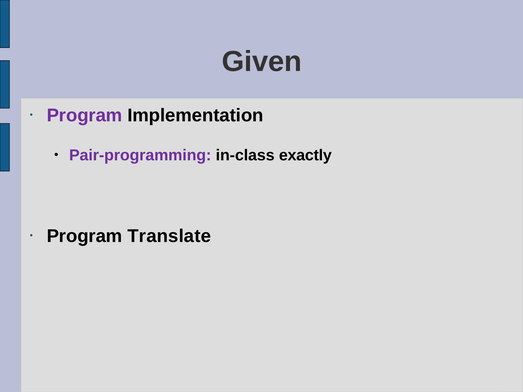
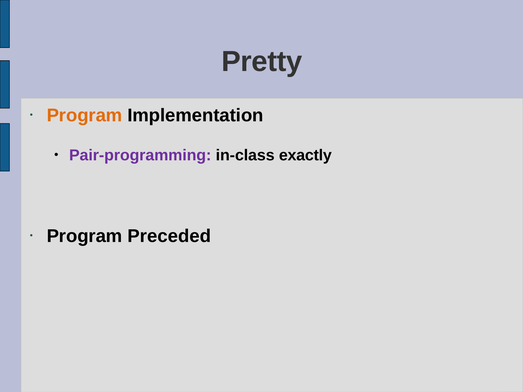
Given: Given -> Pretty
Program at (85, 116) colour: purple -> orange
Translate: Translate -> Preceded
